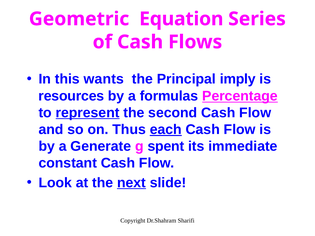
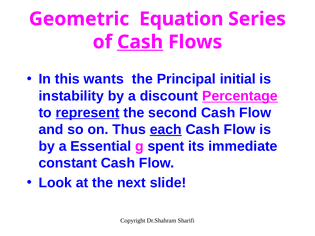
Cash at (140, 42) underline: none -> present
imply: imply -> initial
resources: resources -> instability
formulas: formulas -> discount
Generate: Generate -> Essential
next underline: present -> none
